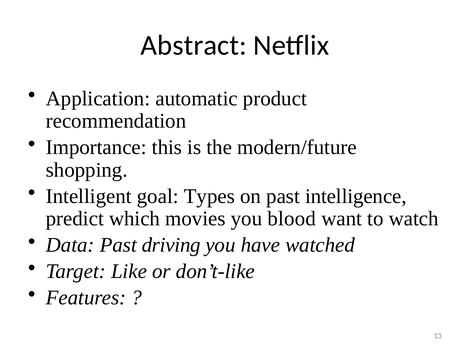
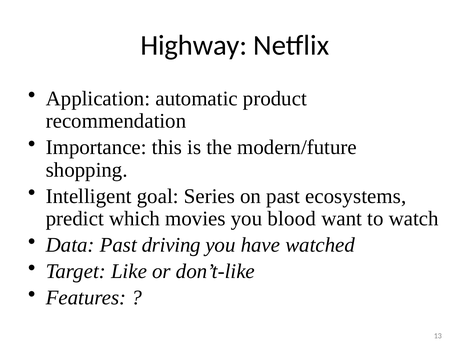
Abstract: Abstract -> Highway
Types: Types -> Series
intelligence: intelligence -> ecosystems
